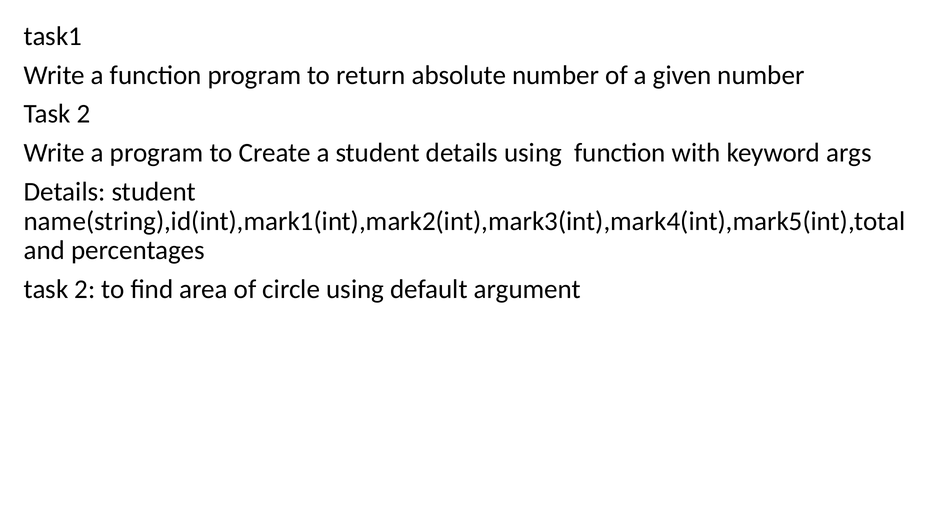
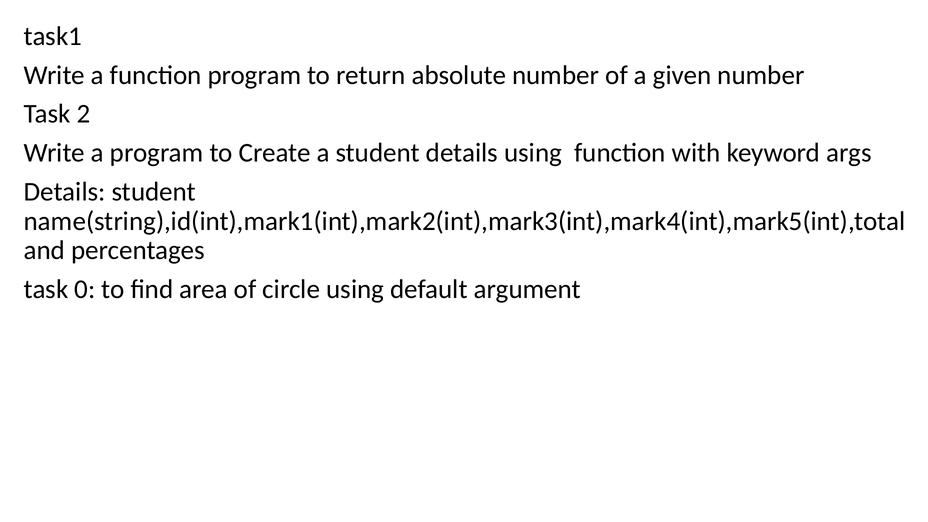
2 at (85, 289): 2 -> 0
